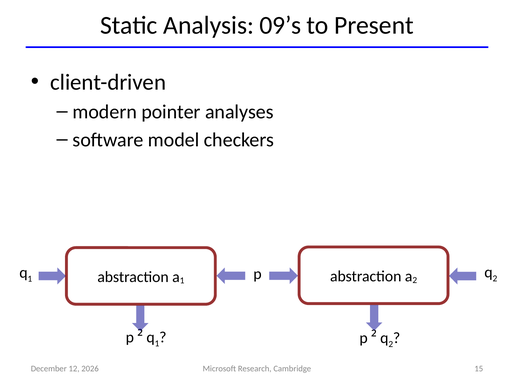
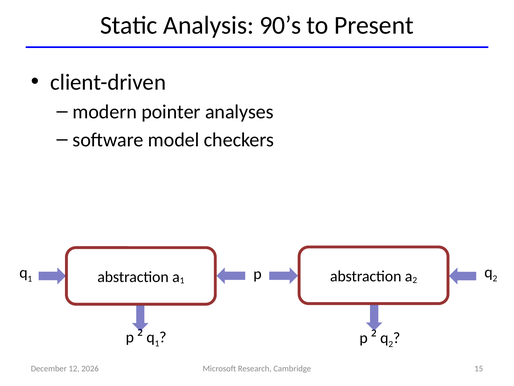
09’s: 09’s -> 90’s
